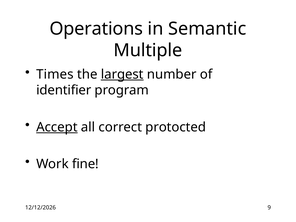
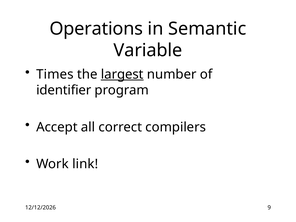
Multiple: Multiple -> Variable
Accept underline: present -> none
protocted: protocted -> compilers
fine: fine -> link
